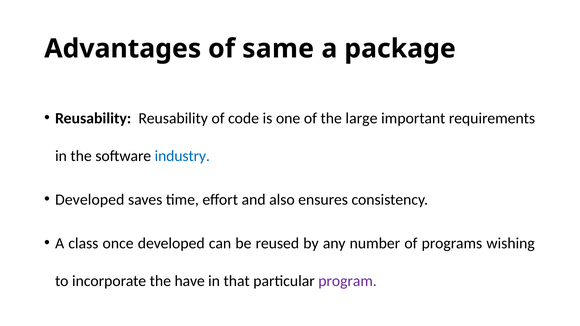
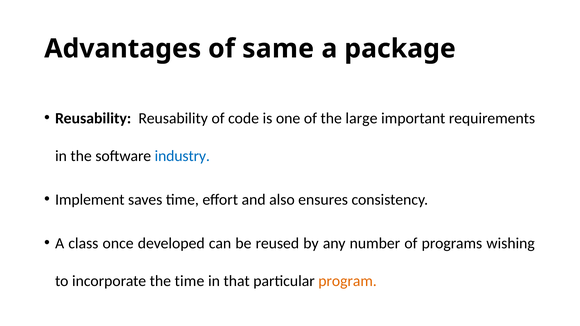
Developed at (90, 200): Developed -> Implement
the have: have -> time
program colour: purple -> orange
